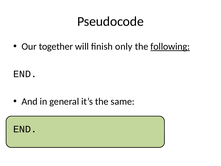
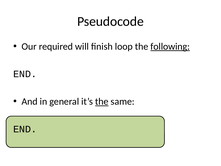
together: together -> required
only: only -> loop
the at (102, 101) underline: none -> present
